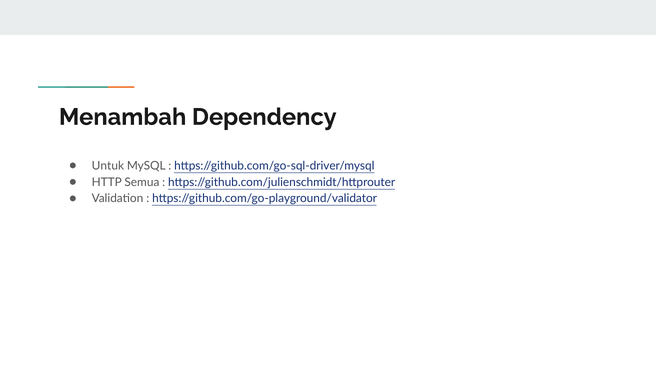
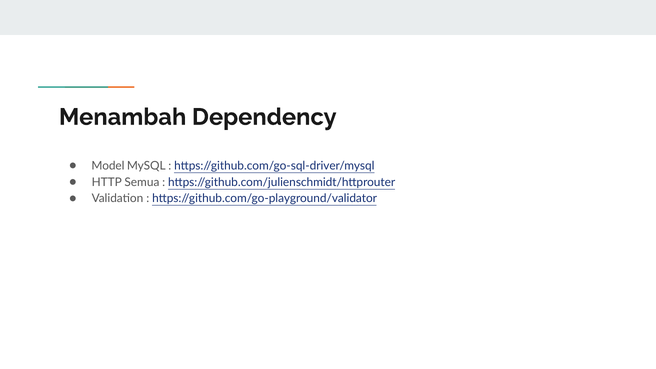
Untuk: Untuk -> Model
